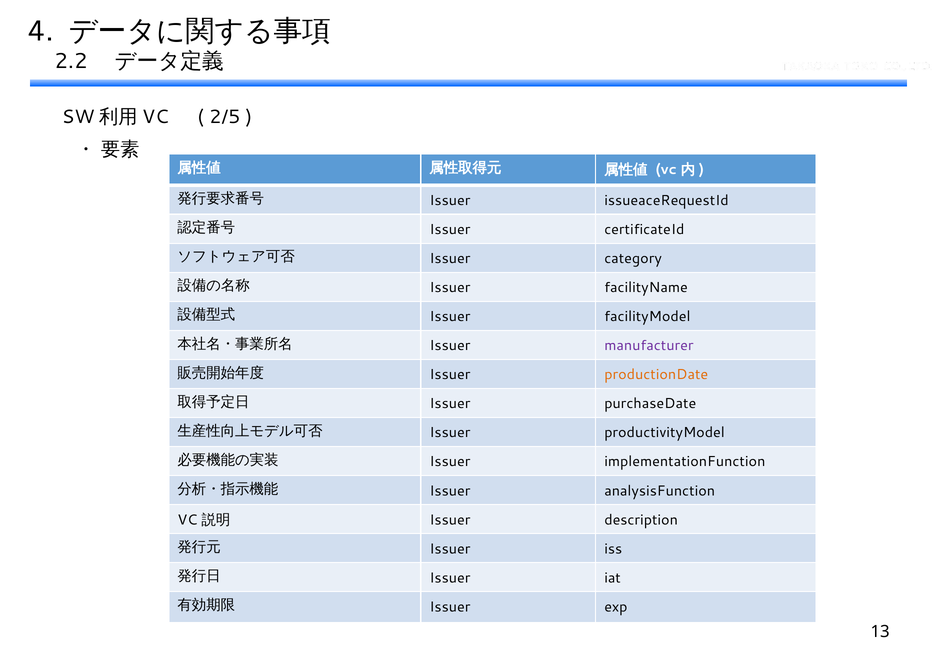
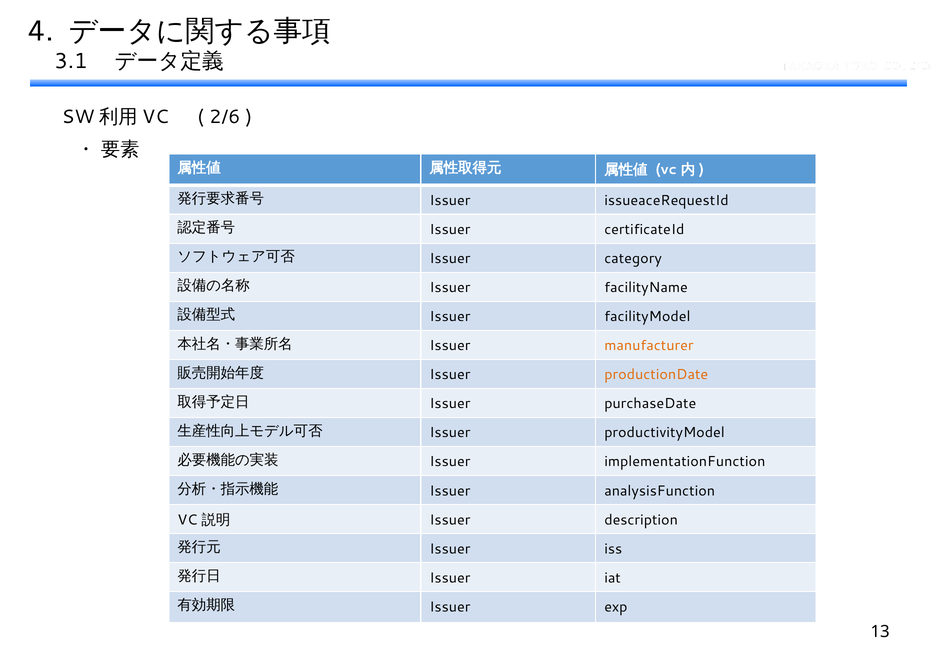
2.2: 2.2 -> 3.1
2/5: 2/5 -> 2/6
manufacturer colour: purple -> orange
